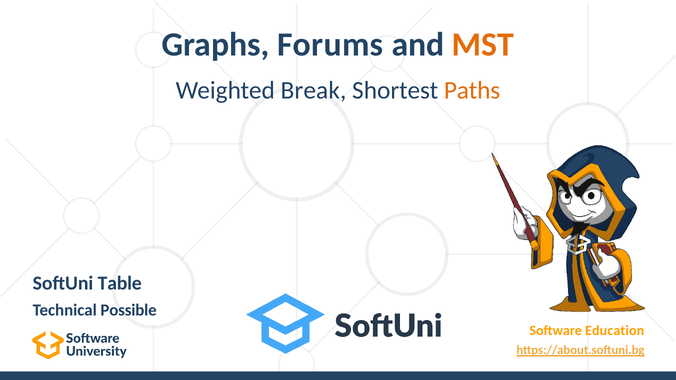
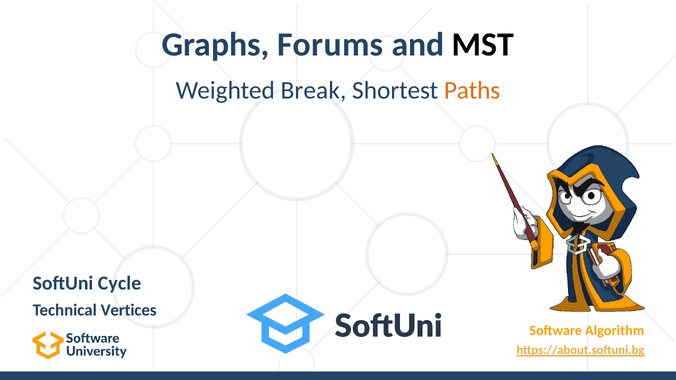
MST colour: orange -> black
Table: Table -> Cycle
Possible: Possible -> Vertices
Education: Education -> Algorithm
